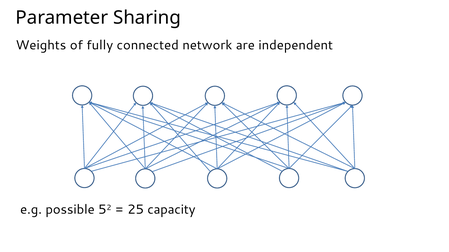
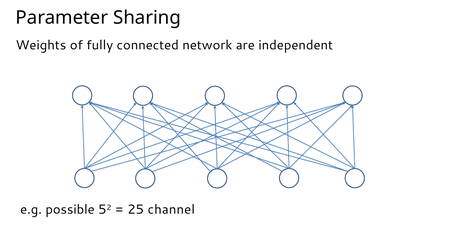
capacity: capacity -> channel
